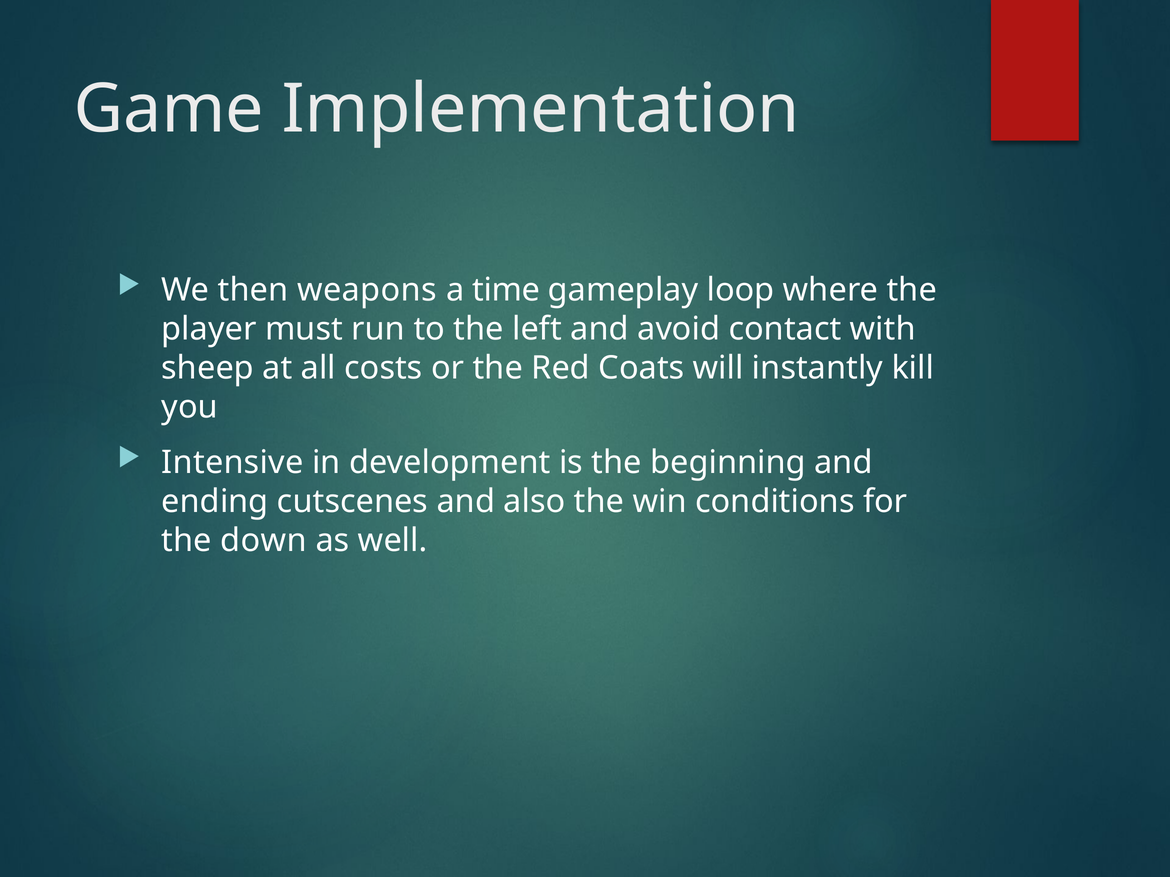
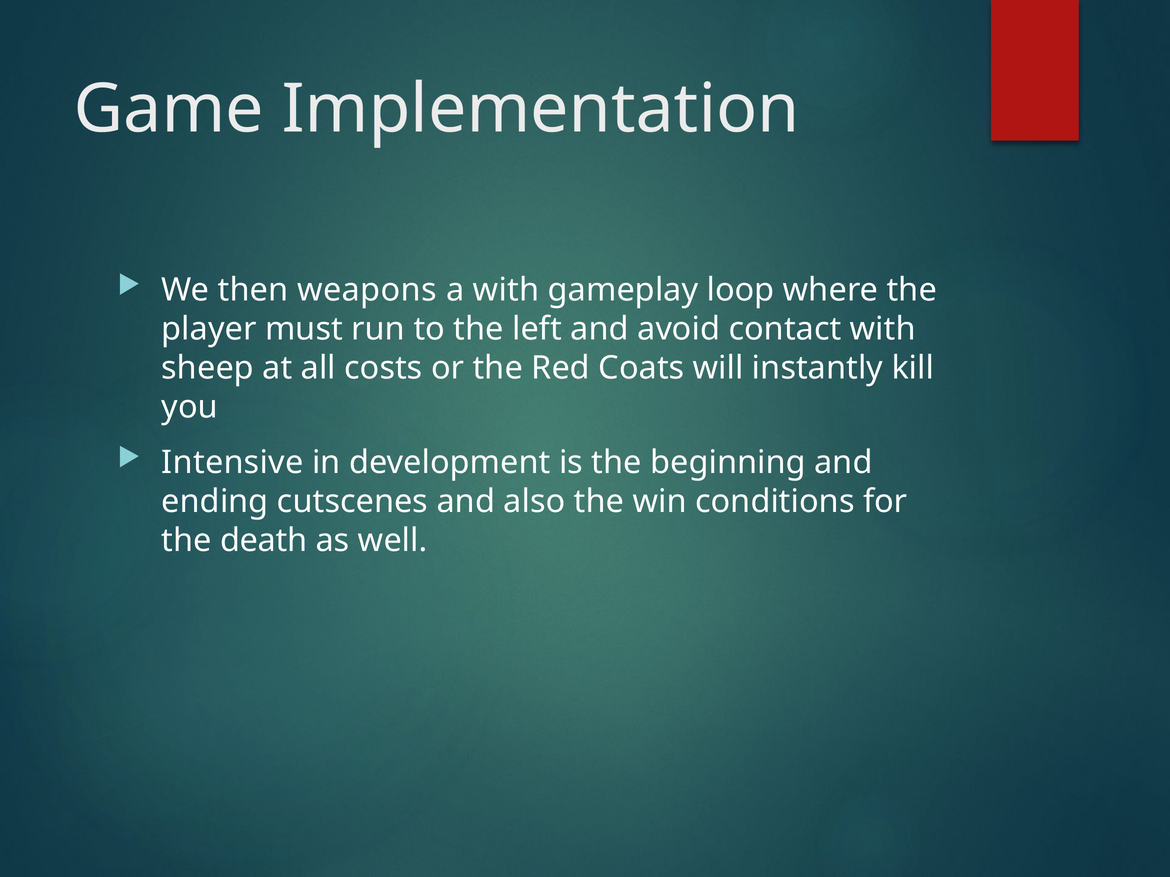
a time: time -> with
down: down -> death
